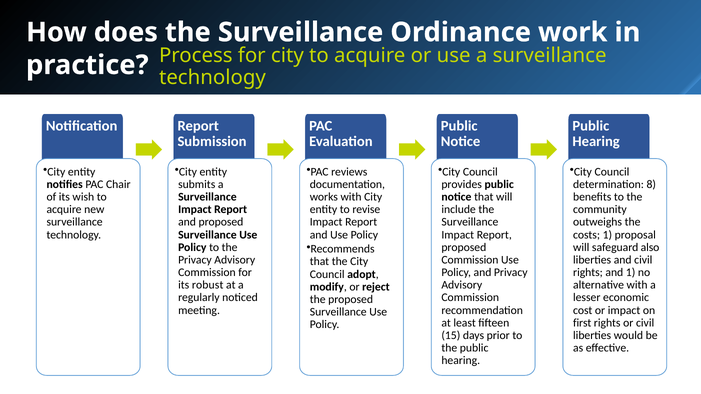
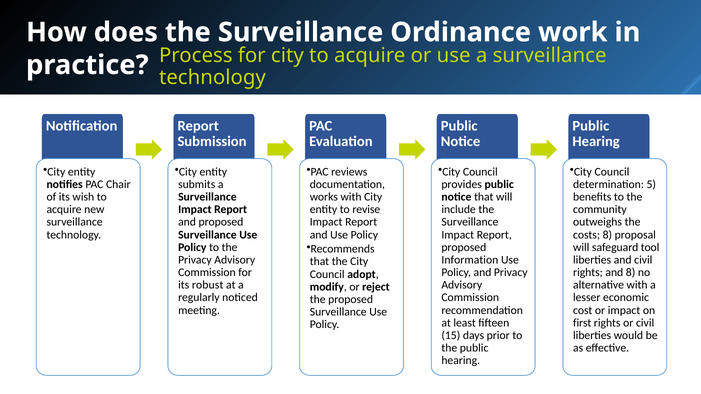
8: 8 -> 5
costs 1: 1 -> 8
also: also -> tool
Commission at (470, 260): Commission -> Information
and 1: 1 -> 8
